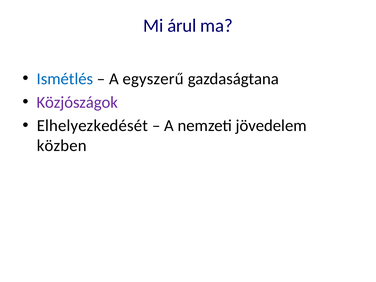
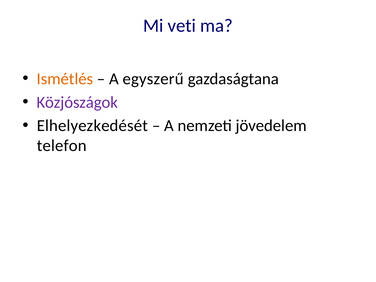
árul: árul -> veti
Ismétlés colour: blue -> orange
közben: közben -> telefon
